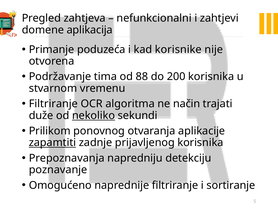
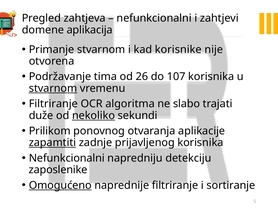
Primanje poduzeća: poduzeća -> stvarnom
88: 88 -> 26
200: 200 -> 107
stvarnom at (53, 88) underline: none -> present
način: način -> slabo
Prepoznavanja at (67, 158): Prepoznavanja -> Nefunkcionalni
poznavanje: poznavanje -> zaposlenike
Omogućeno underline: none -> present
